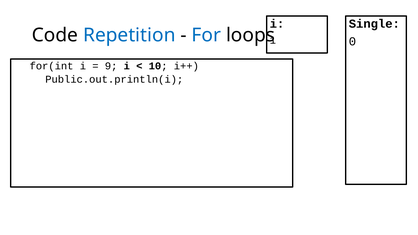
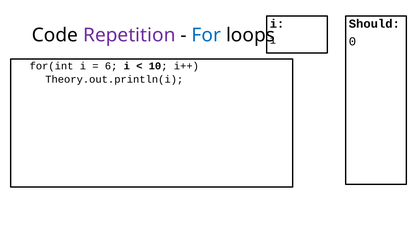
Single: Single -> Should
Repetition colour: blue -> purple
9: 9 -> 6
Public.out.println(i: Public.out.println(i -> Theory.out.println(i
